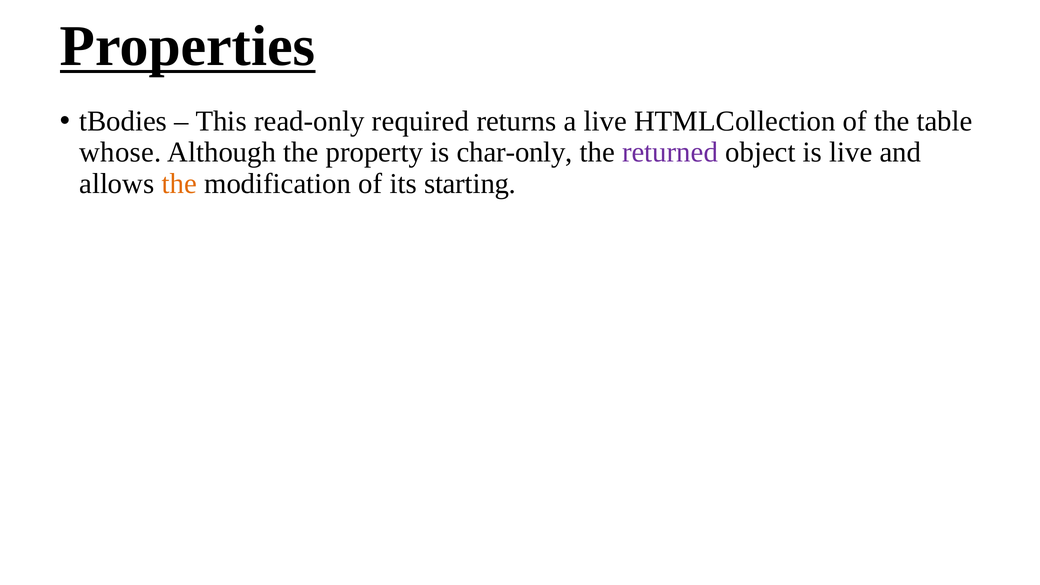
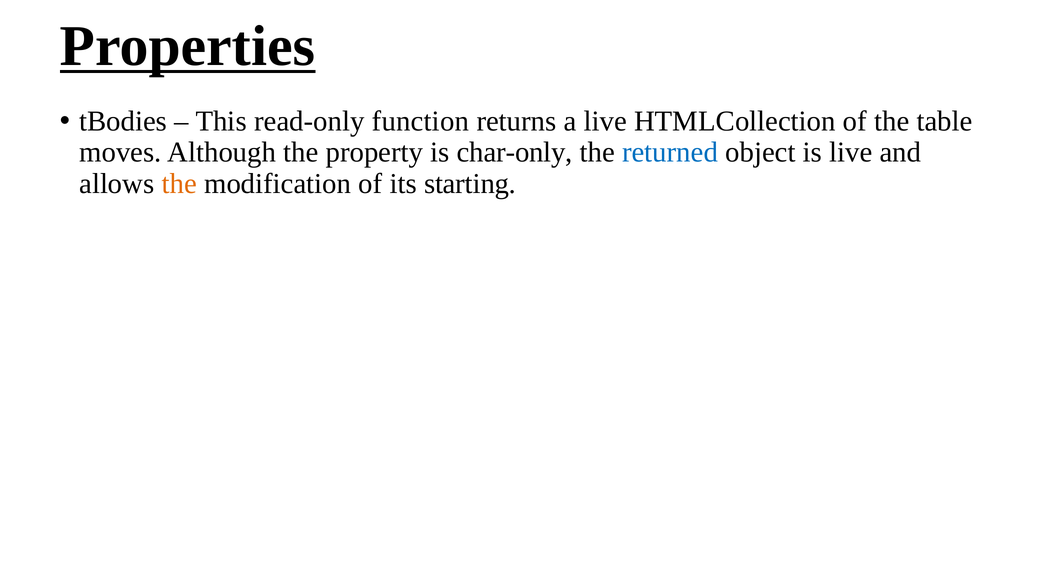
required: required -> function
whose: whose -> moves
returned colour: purple -> blue
